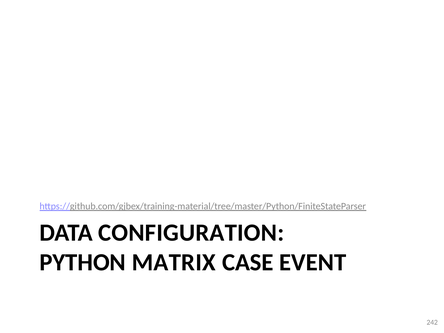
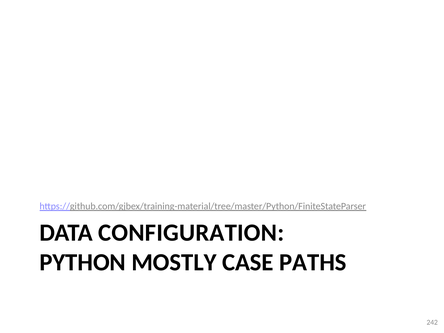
MATRIX: MATRIX -> MOSTLY
EVENT: EVENT -> PATHS
